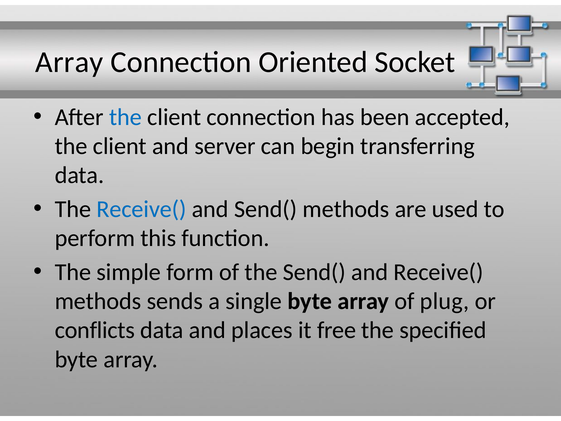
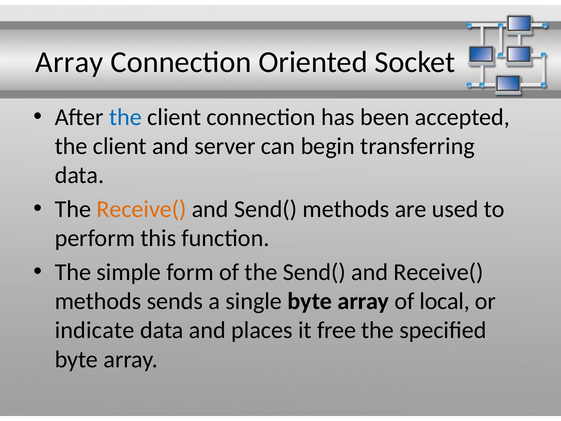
Receive( at (141, 209) colour: blue -> orange
plug: plug -> local
conflicts: conflicts -> indicate
